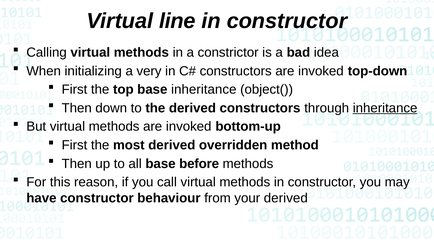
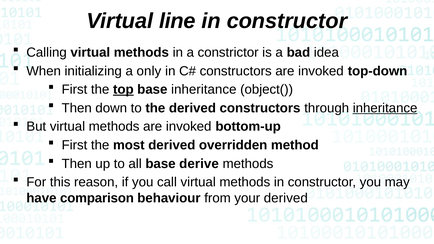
very: very -> only
top underline: none -> present
before: before -> derive
have constructor: constructor -> comparison
